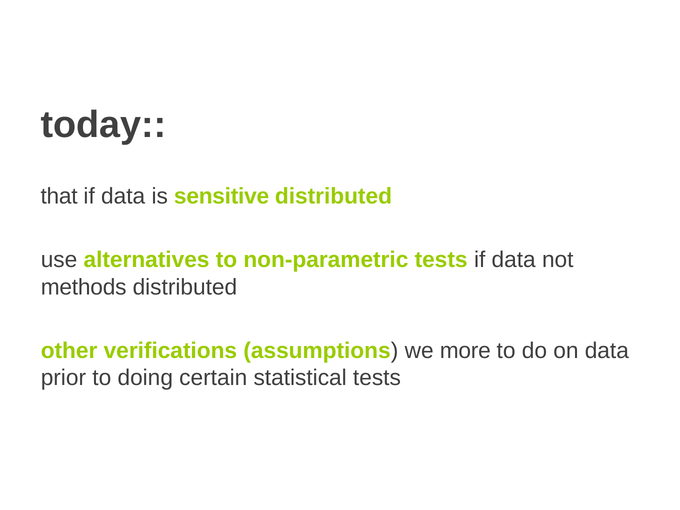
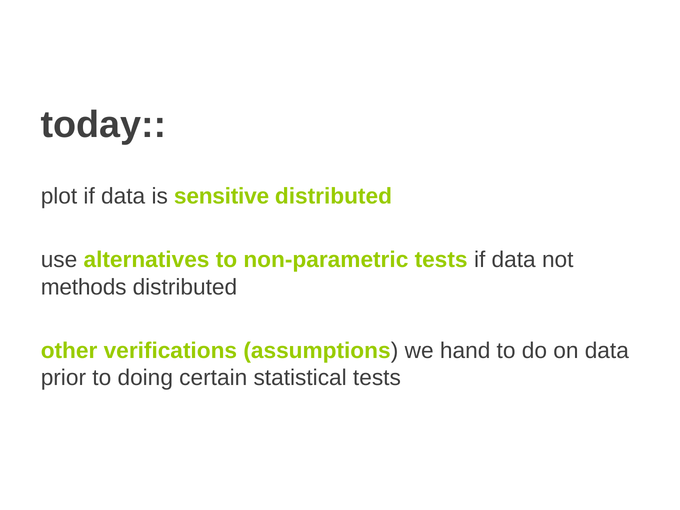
that: that -> plot
more: more -> hand
